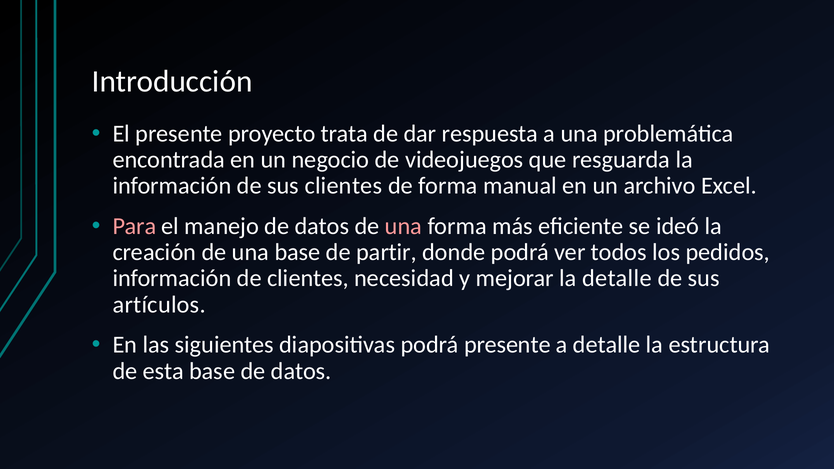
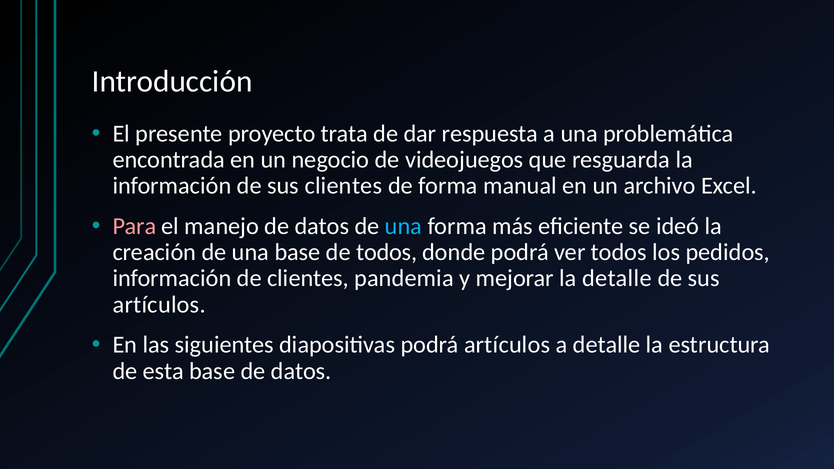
una at (404, 226) colour: pink -> light blue
de partir: partir -> todos
necesidad: necesidad -> pandemia
podrá presente: presente -> artículos
